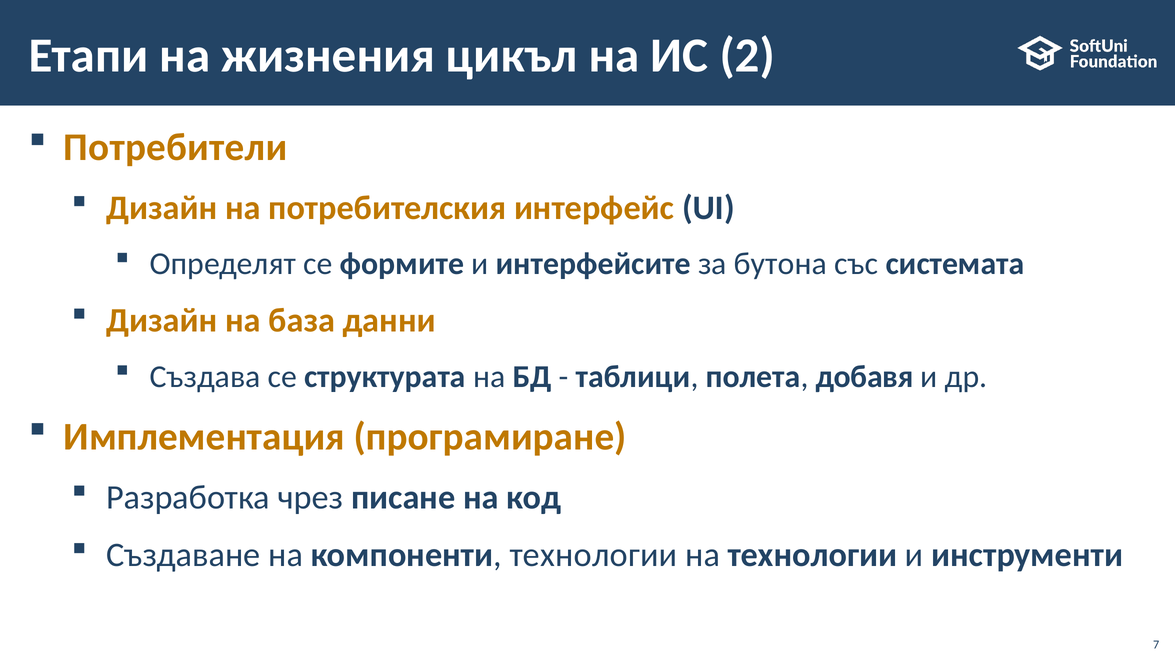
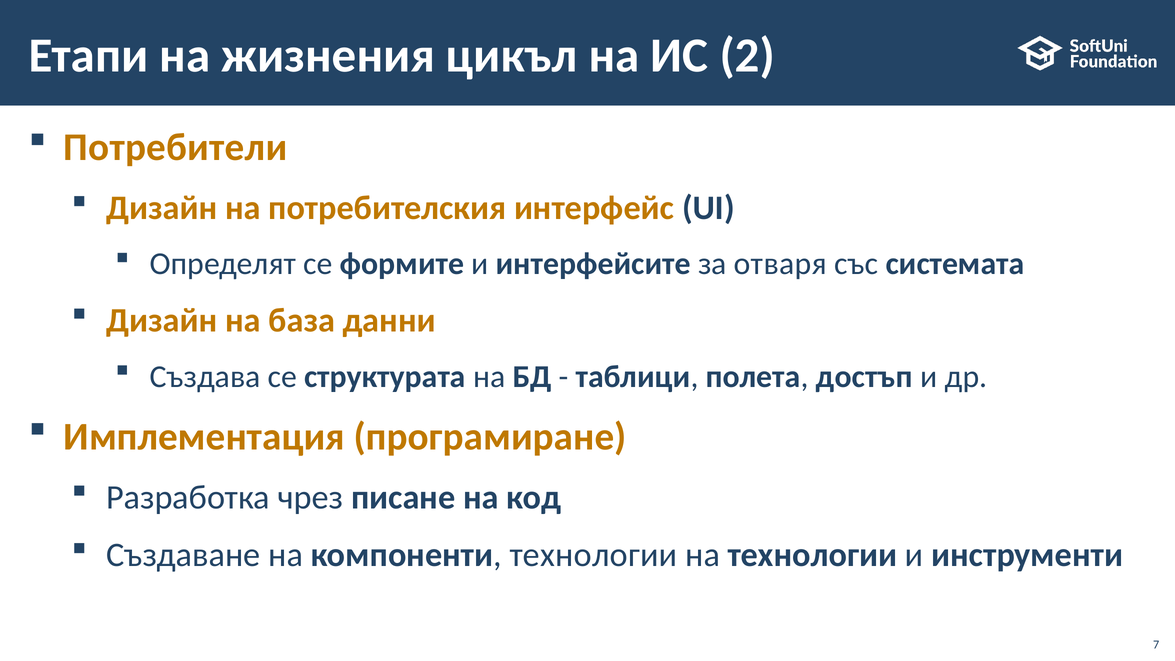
бутона: бутона -> отваря
добавя: добавя -> достъп
